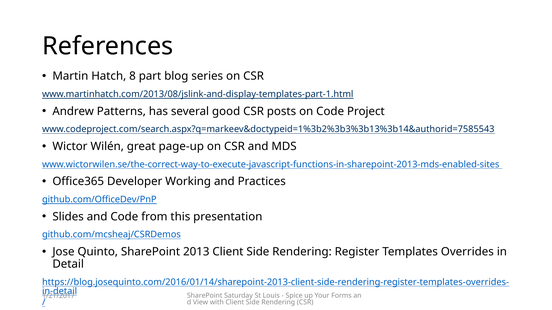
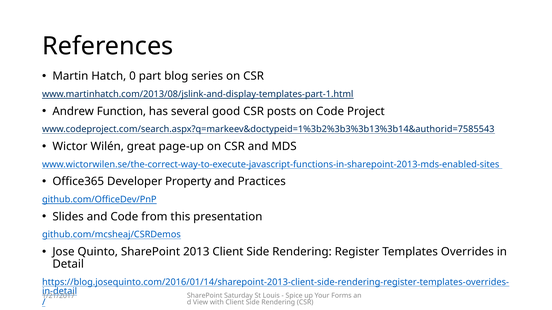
8: 8 -> 0
Patterns: Patterns -> Function
Working: Working -> Property
